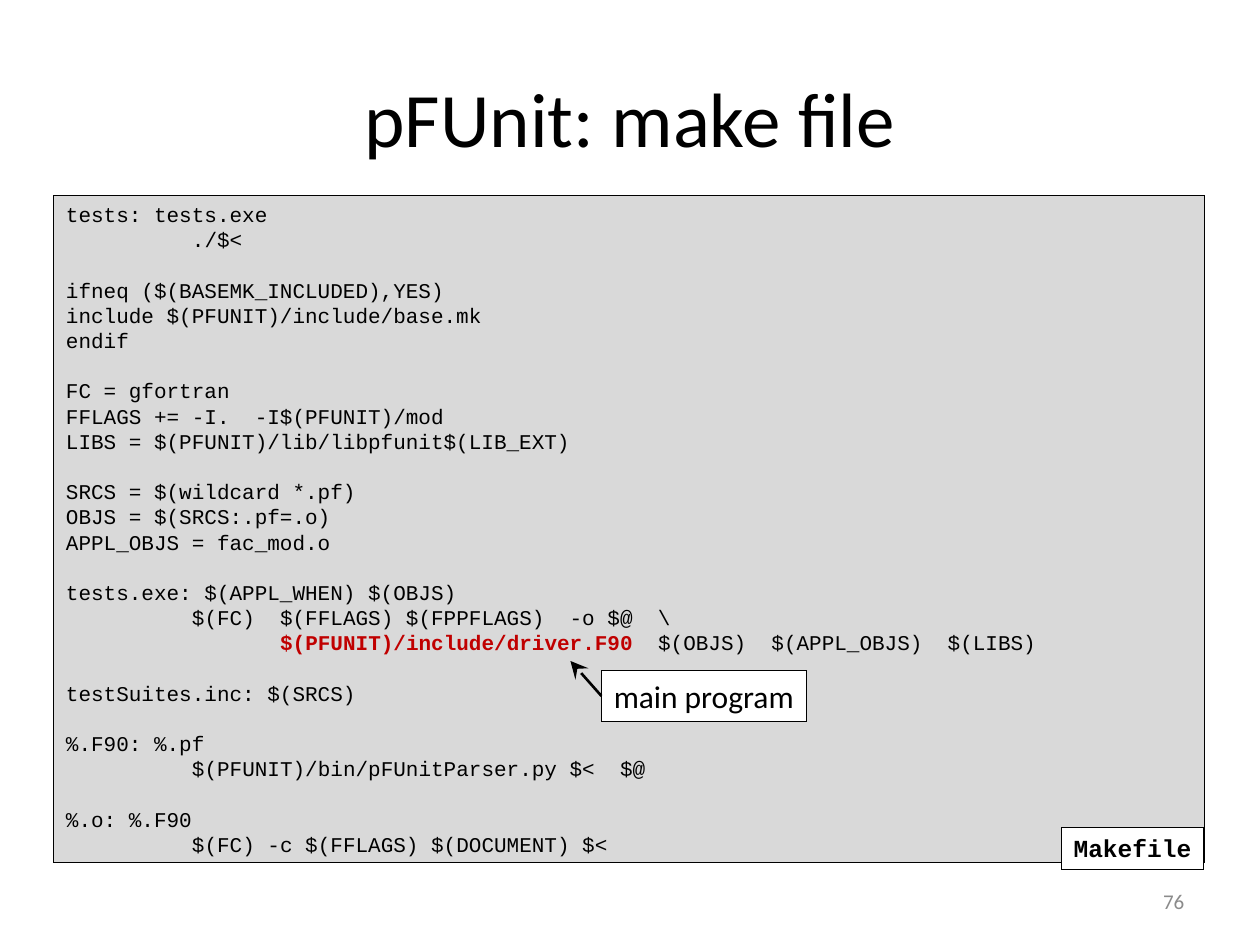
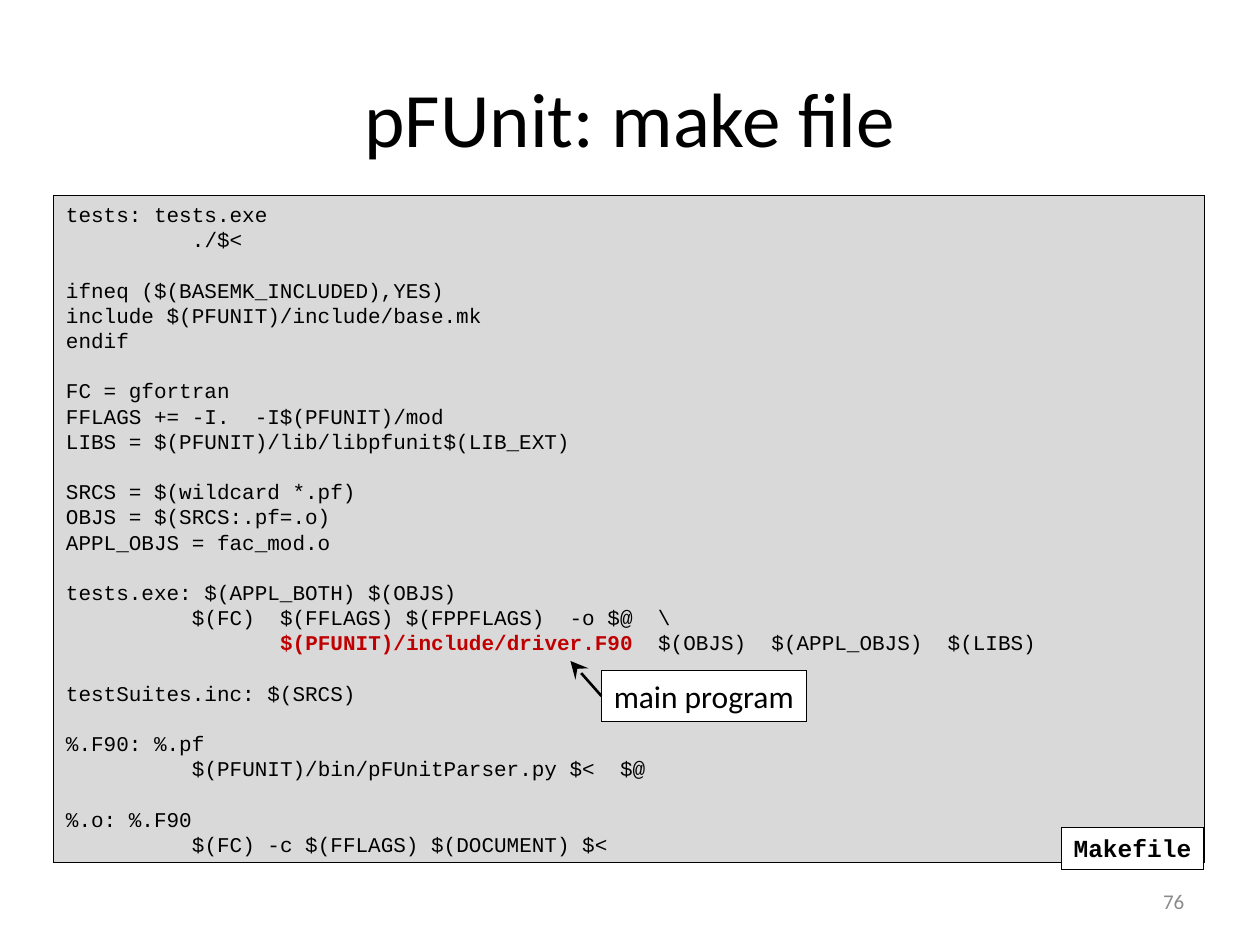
$(APPL_WHEN: $(APPL_WHEN -> $(APPL_BOTH
